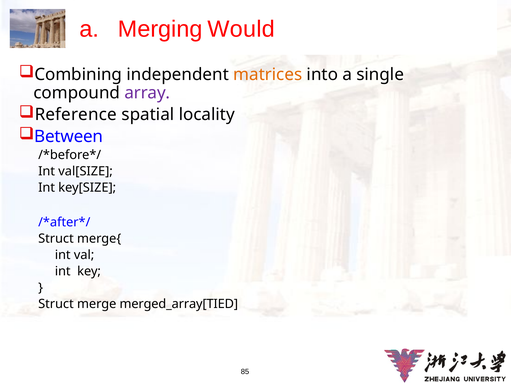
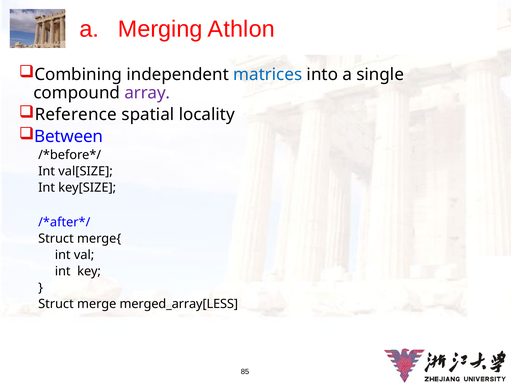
Would: Would -> Athlon
matrices colour: orange -> blue
merged_array[TIED: merged_array[TIED -> merged_array[LESS
